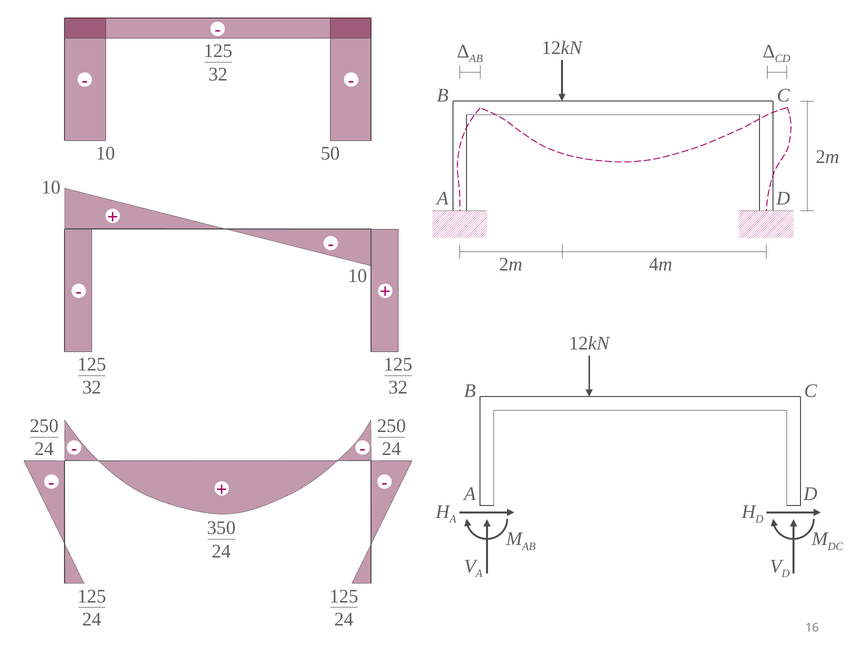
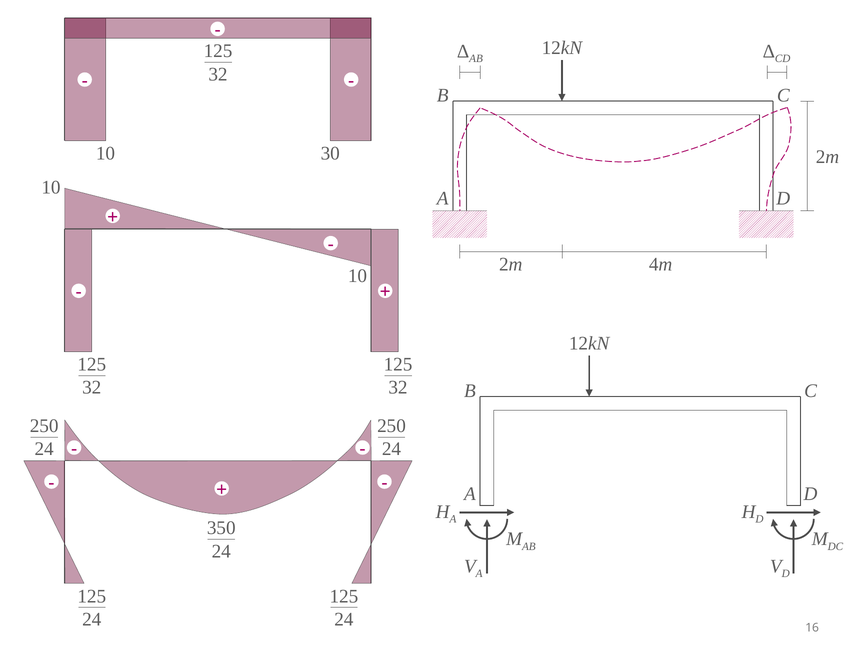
50: 50 -> 30
